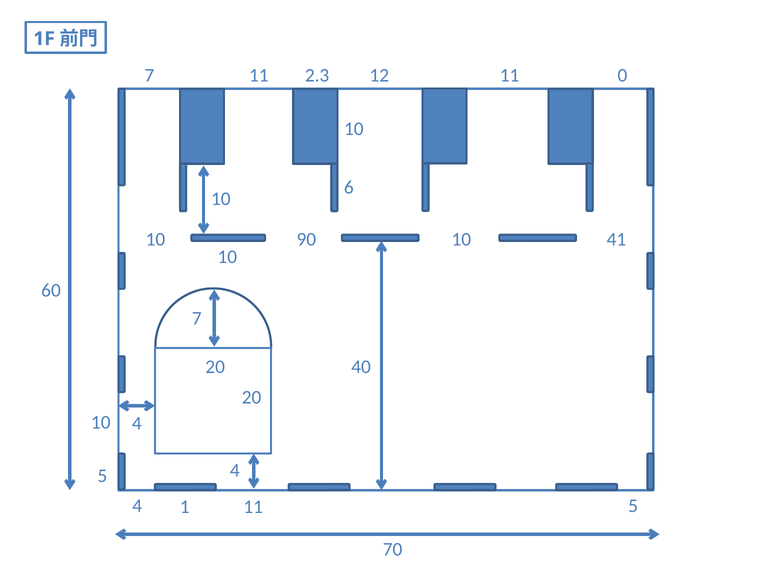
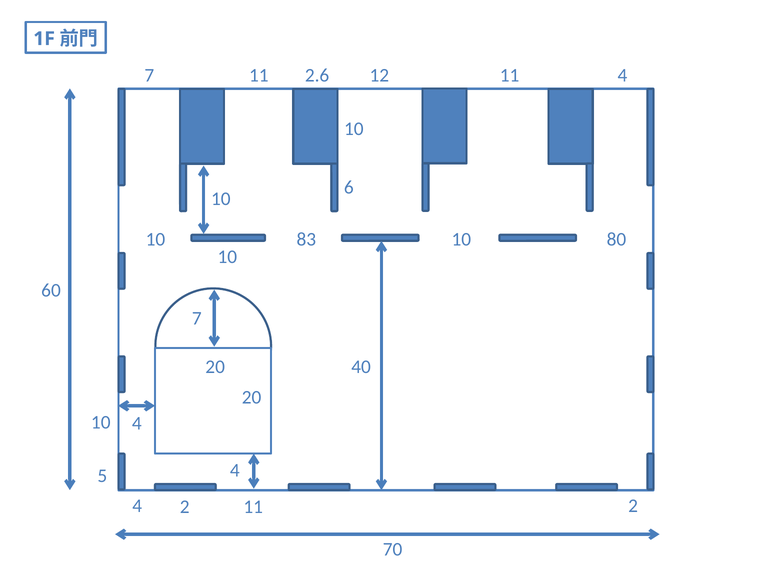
2.3: 2.3 -> 2.6
11 0: 0 -> 4
90: 90 -> 83
41: 41 -> 80
4 1: 1 -> 2
11 5: 5 -> 2
